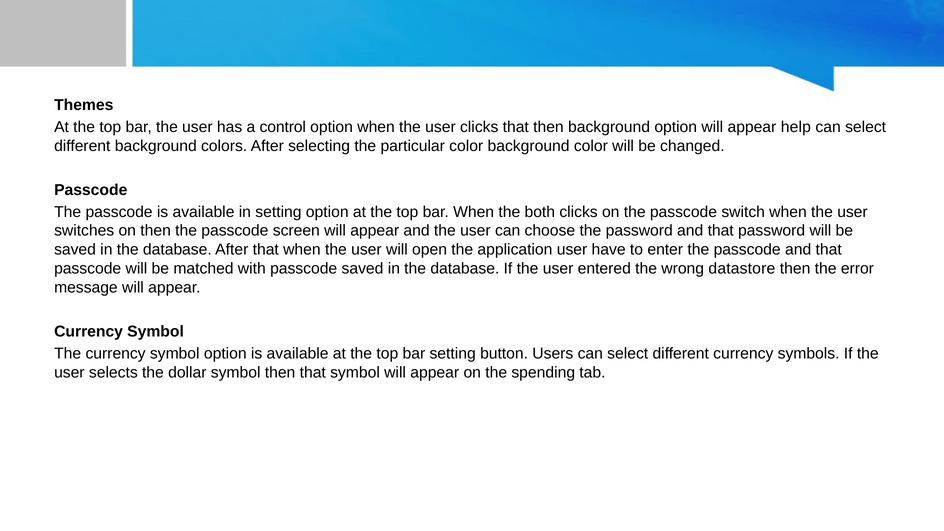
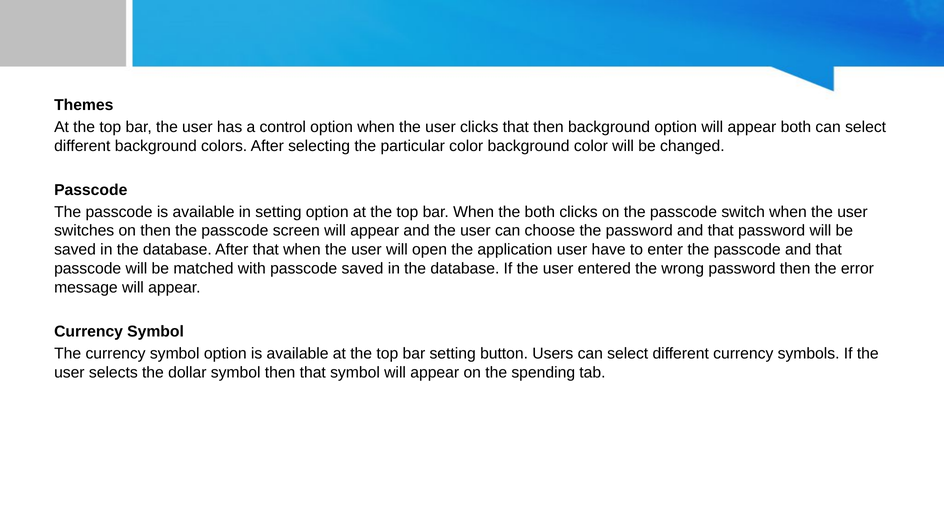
appear help: help -> both
wrong datastore: datastore -> password
